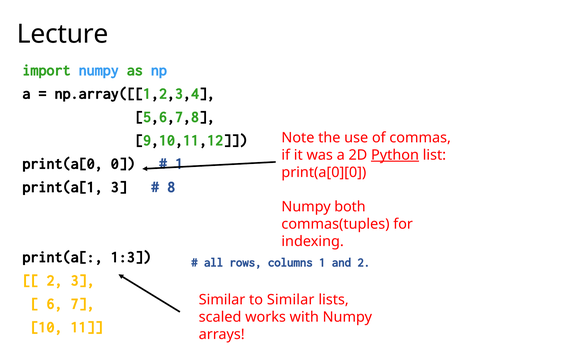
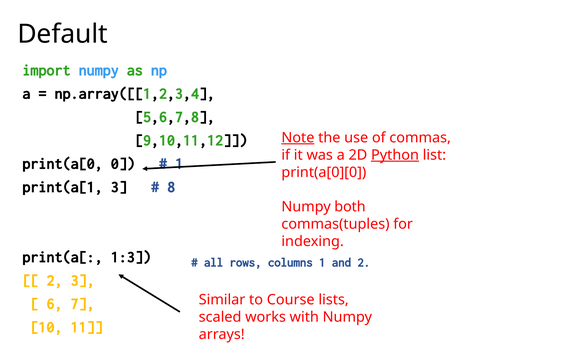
Lecture: Lecture -> Default
Note underline: none -> present
to Similar: Similar -> Course
